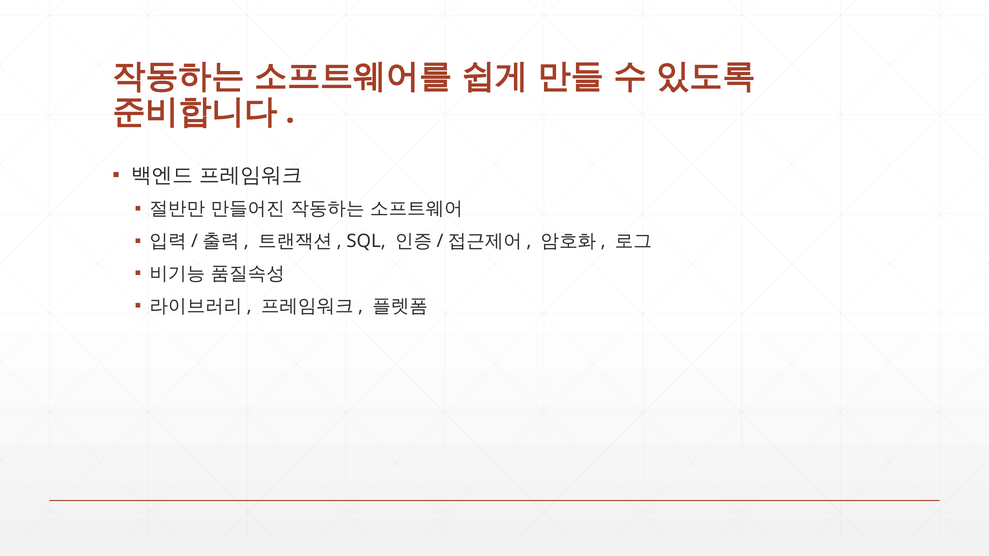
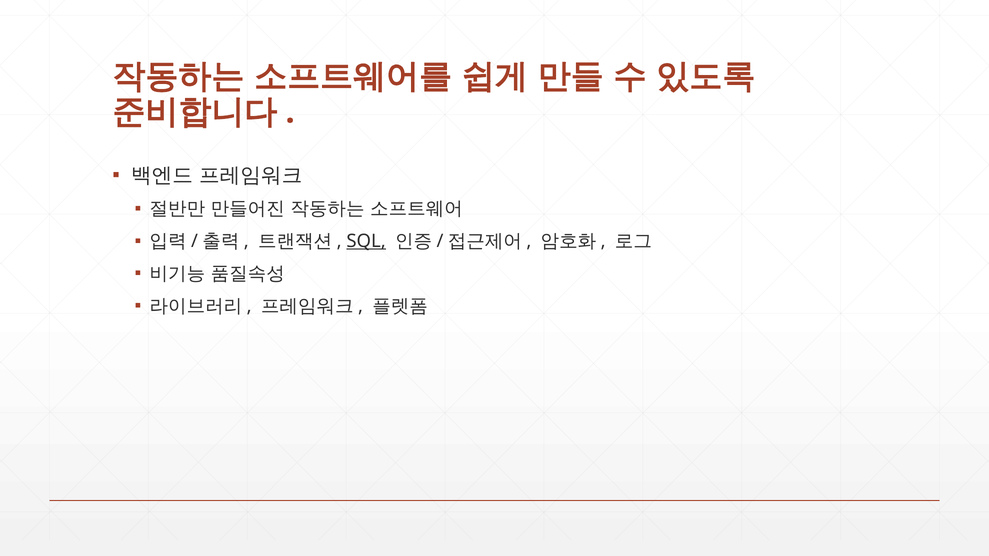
SQL underline: none -> present
